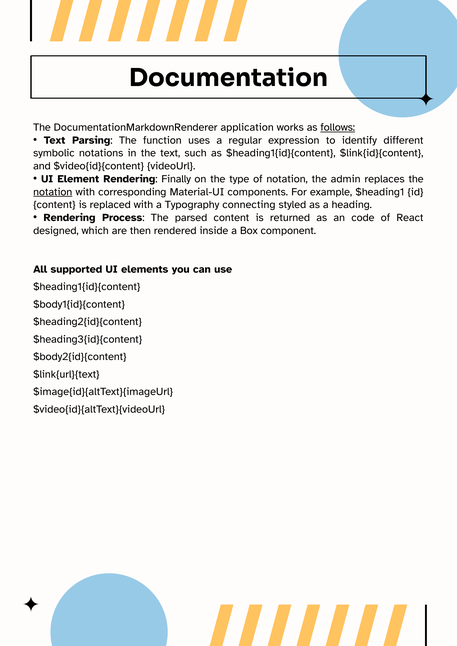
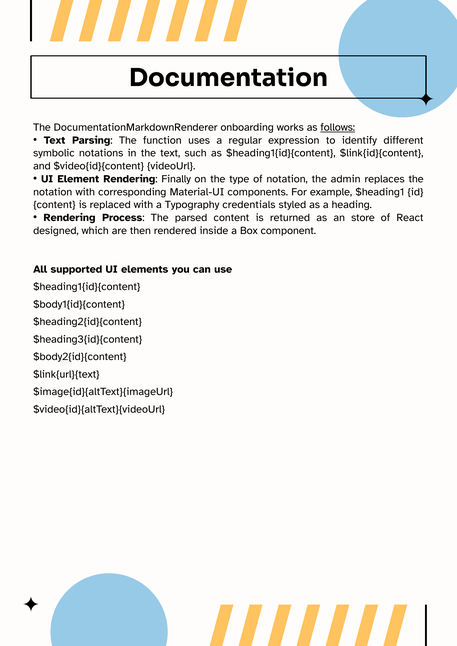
application: application -> onboarding
notation at (53, 192) underline: present -> none
connecting: connecting -> credentials
code: code -> store
